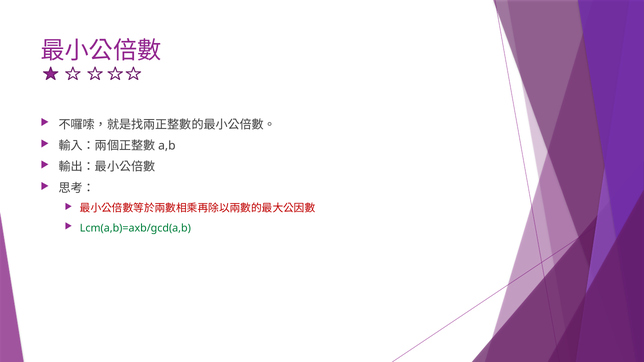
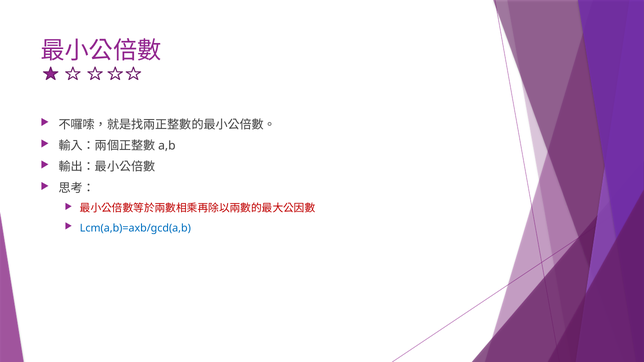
Lcm(a,b)=axb/gcd(a,b colour: green -> blue
